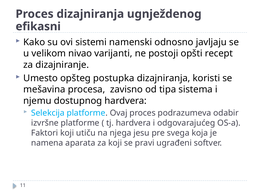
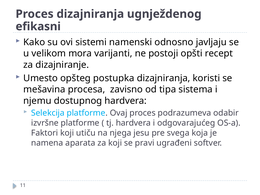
nivao: nivao -> mora
